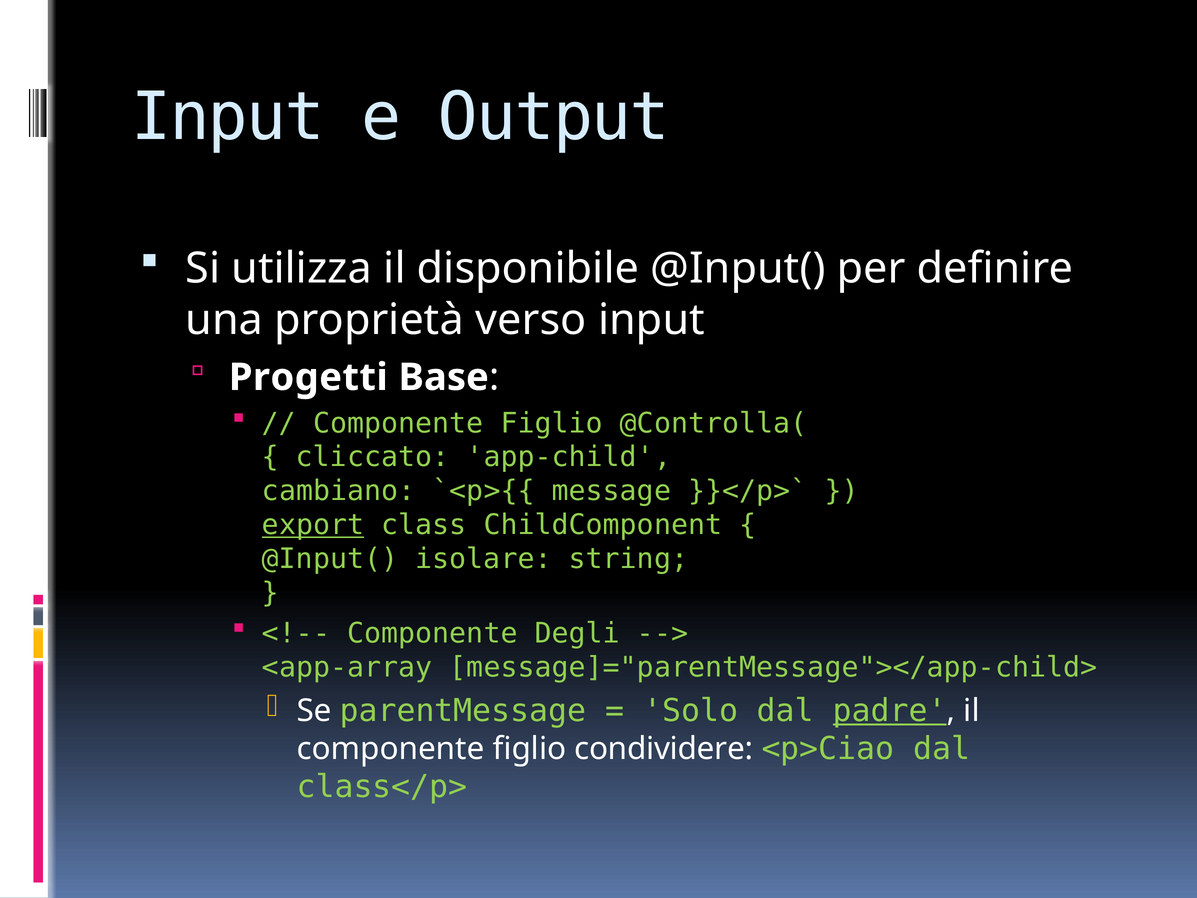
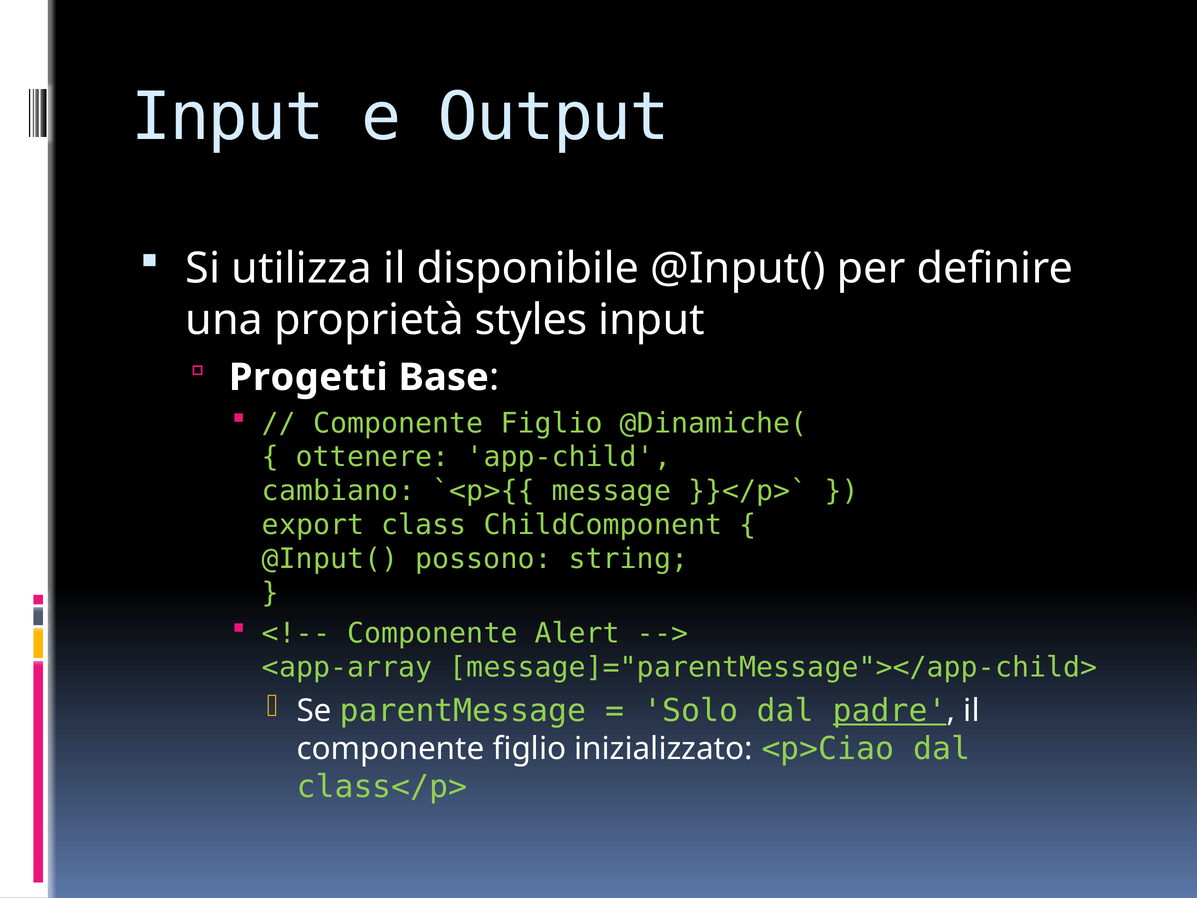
verso: verso -> styles
@Controlla(: @Controlla( -> @Dinamiche(
cliccato: cliccato -> ottenere
export underline: present -> none
isolare: isolare -> possono
Degli: Degli -> Alert
condividere: condividere -> inizializzato
